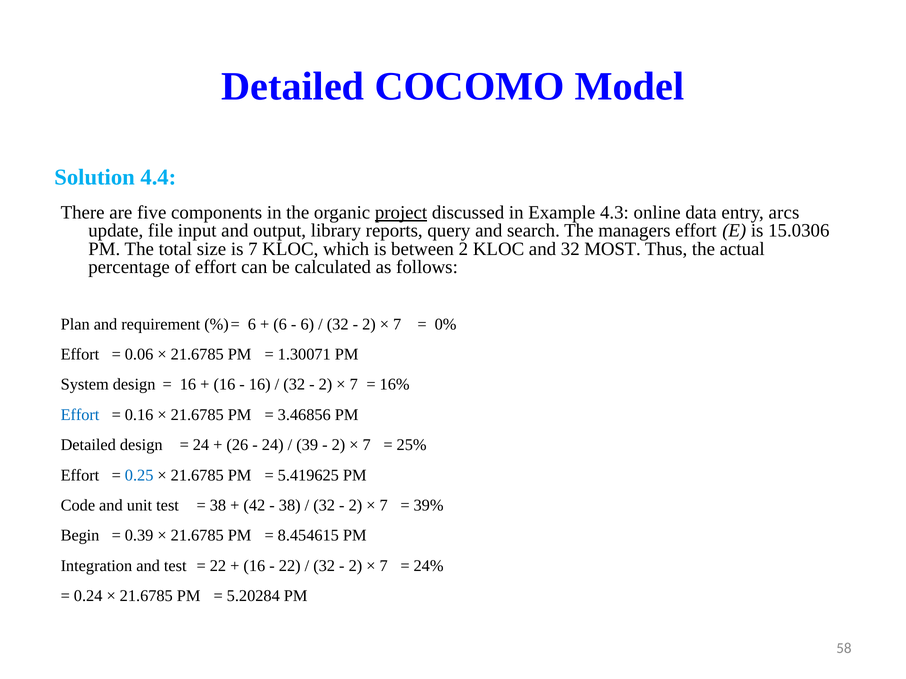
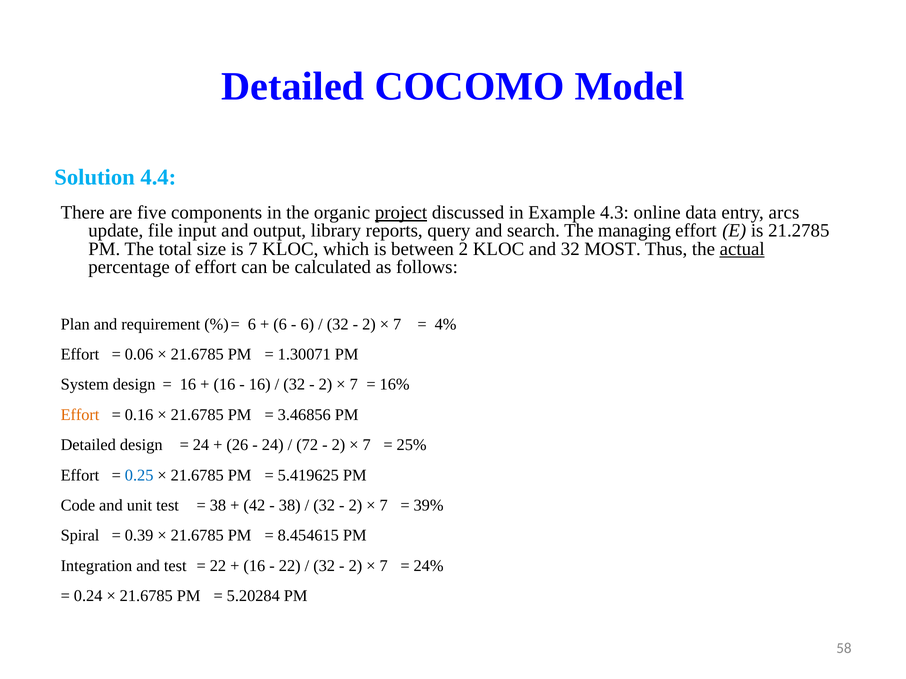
managers: managers -> managing
15.0306: 15.0306 -> 21.2785
actual underline: none -> present
0%: 0% -> 4%
Effort at (80, 415) colour: blue -> orange
39: 39 -> 72
Begin: Begin -> Spiral
